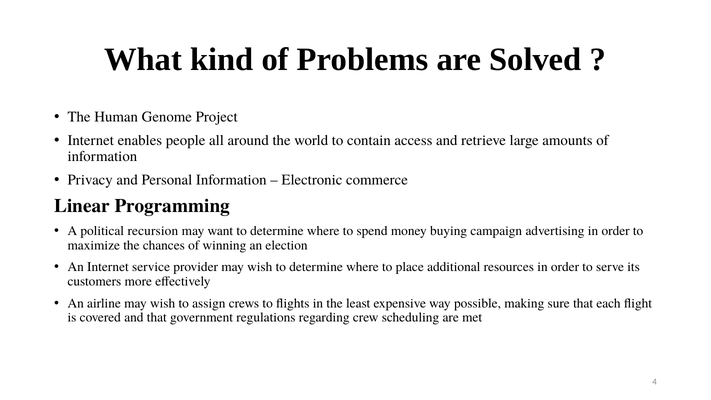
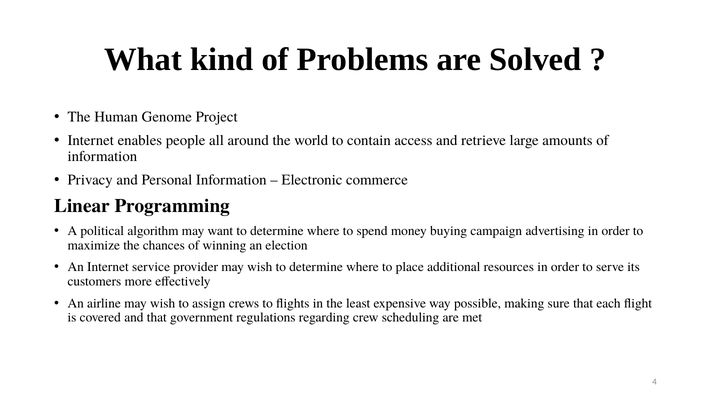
recursion: recursion -> algorithm
